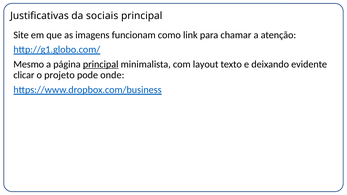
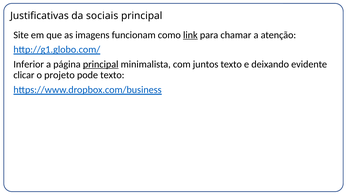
link underline: none -> present
Mesmo: Mesmo -> Inferior
layout: layout -> juntos
pode onde: onde -> texto
